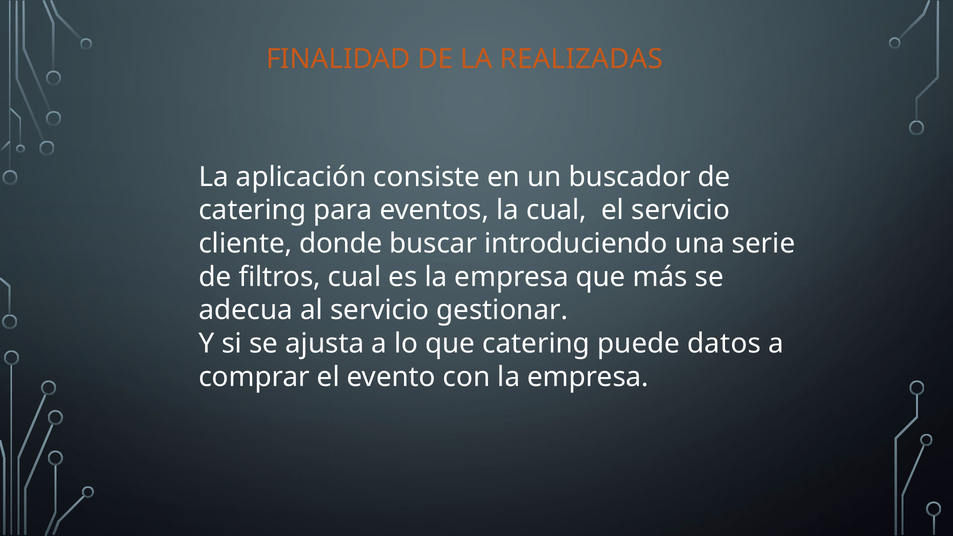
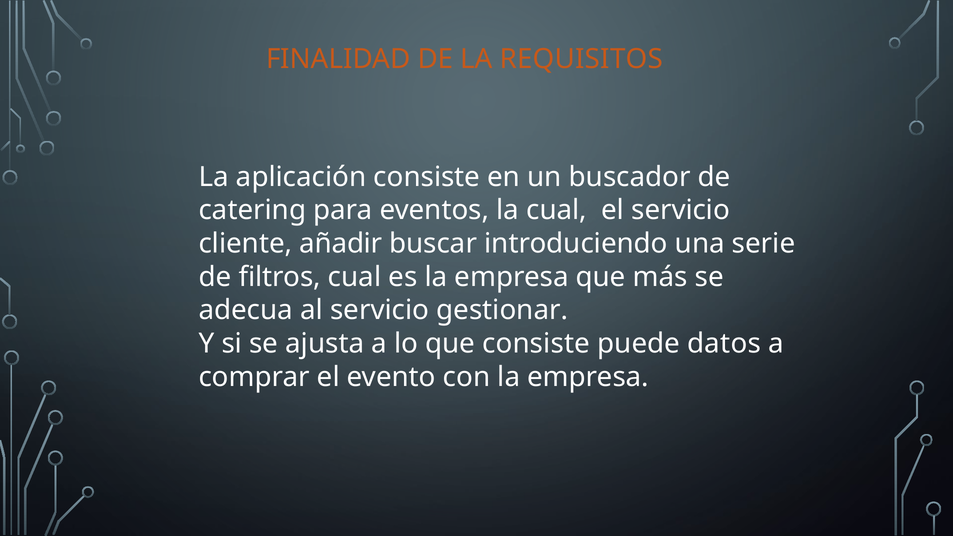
REALIZADAS: REALIZADAS -> REQUISITOS
donde: donde -> añadir
que catering: catering -> consiste
